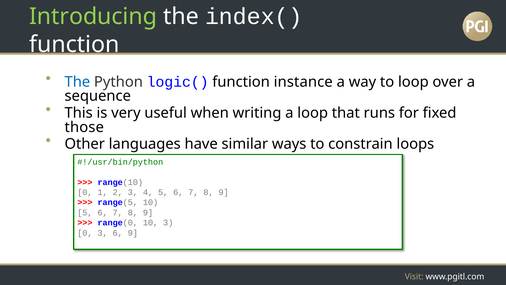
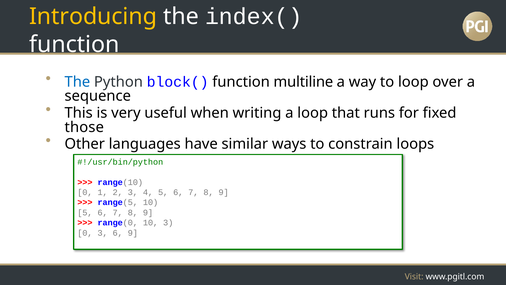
Introducing colour: light green -> yellow
logic(: logic( -> block(
instance: instance -> multiline
